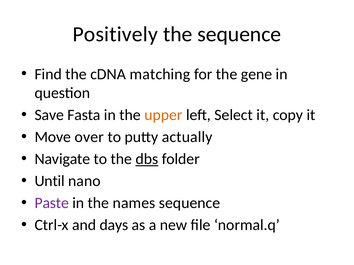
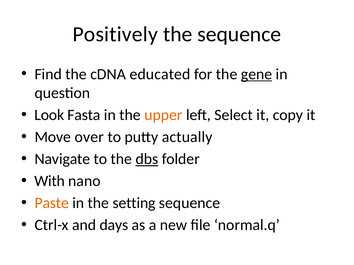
matching: matching -> educated
gene underline: none -> present
Save: Save -> Look
Until: Until -> With
Paste colour: purple -> orange
names: names -> setting
